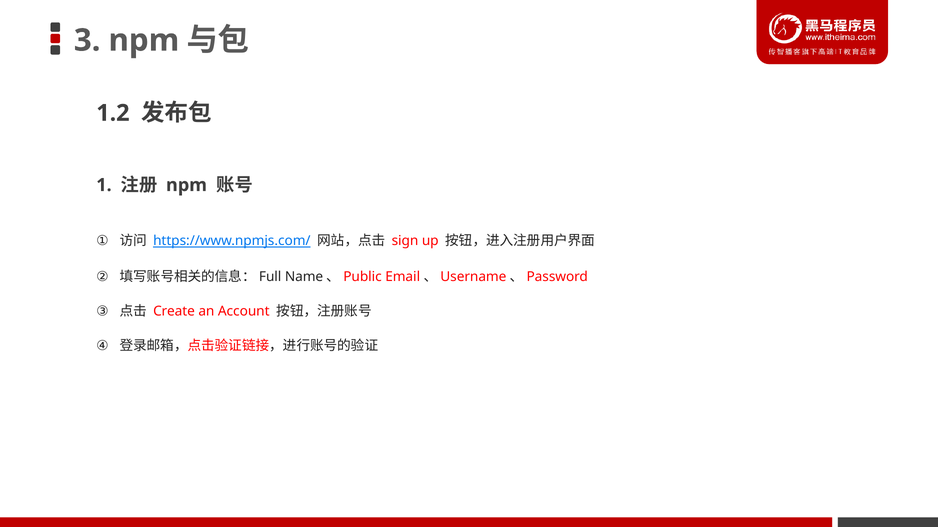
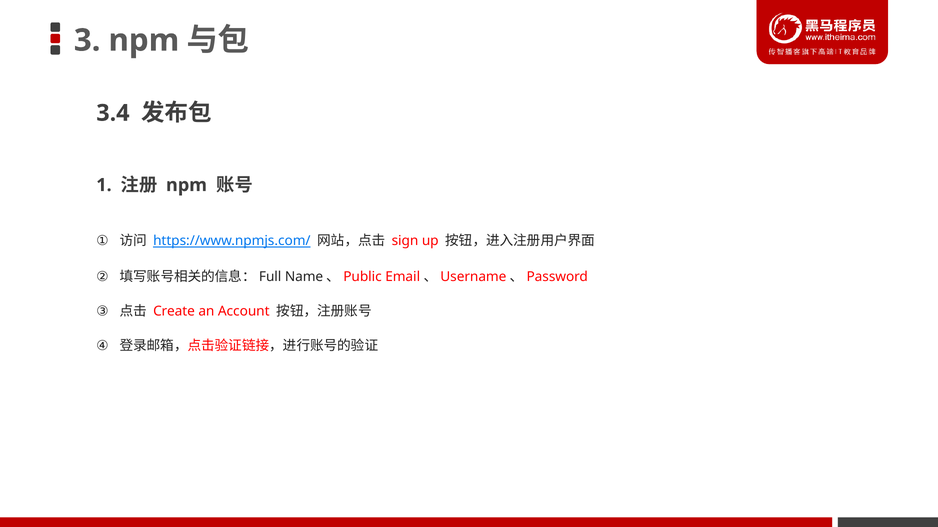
1.2: 1.2 -> 3.4
